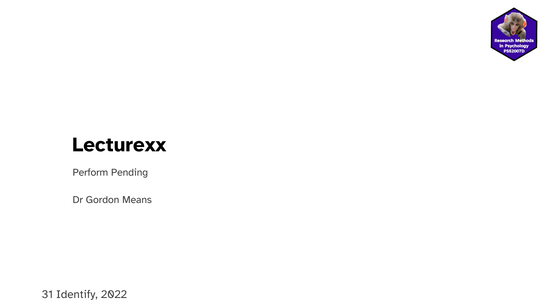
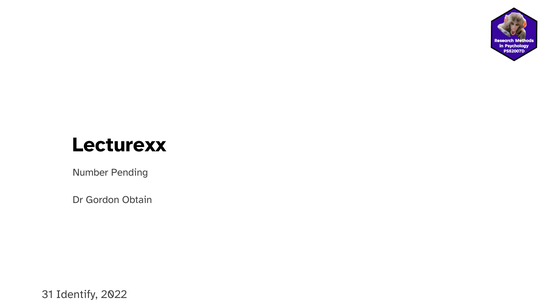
Perform: Perform -> Number
Means: Means -> Obtain
